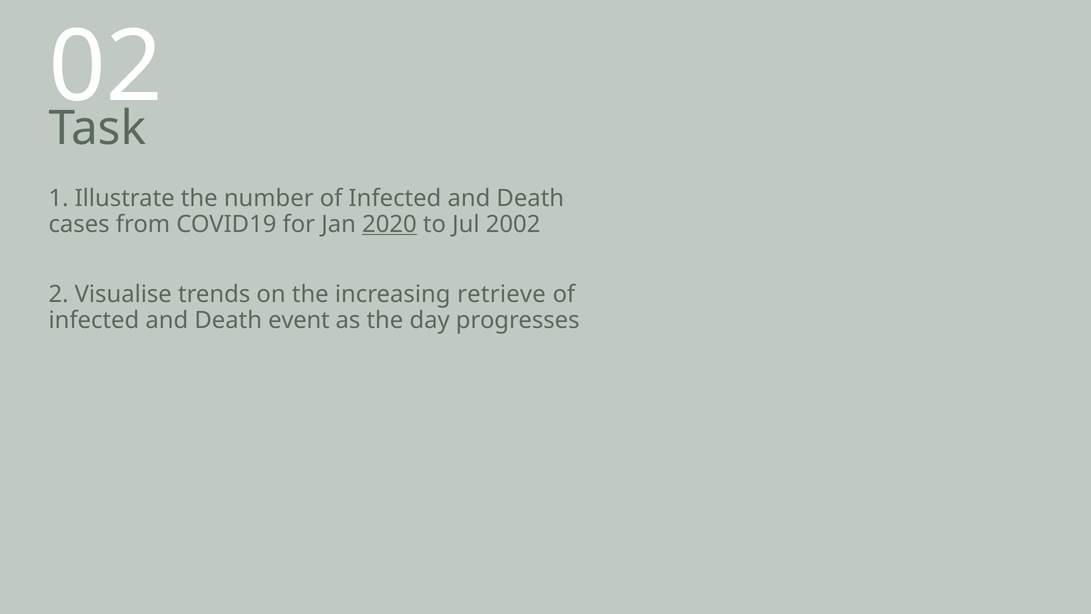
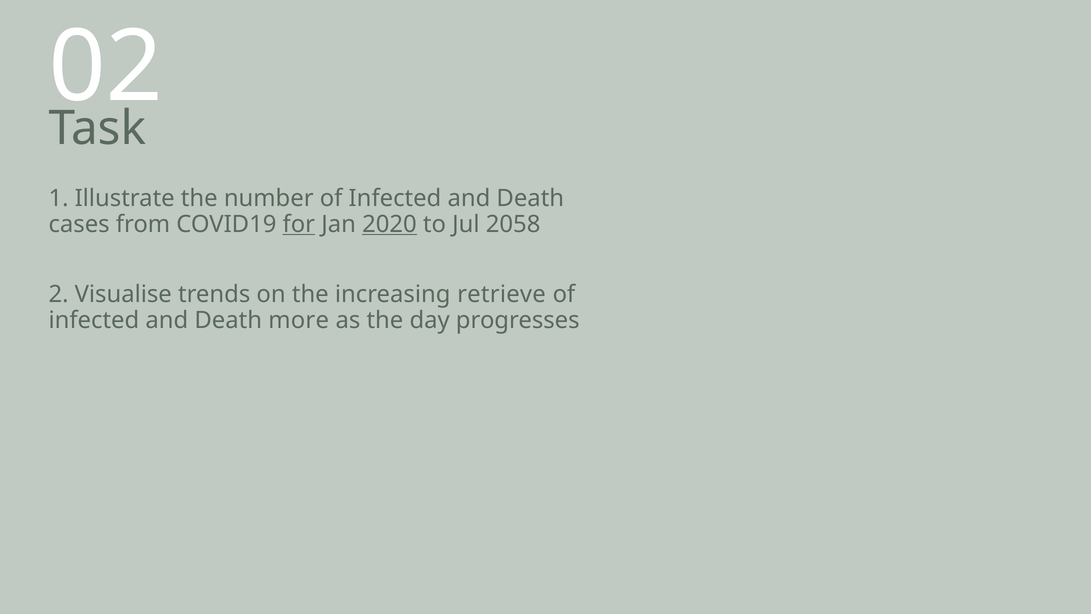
for underline: none -> present
2002: 2002 -> 2058
event: event -> more
